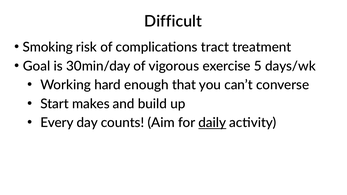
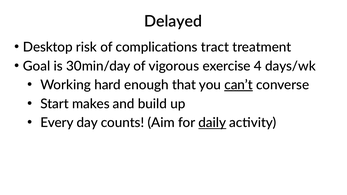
Difficult: Difficult -> Delayed
Smoking: Smoking -> Desktop
5: 5 -> 4
can’t underline: none -> present
